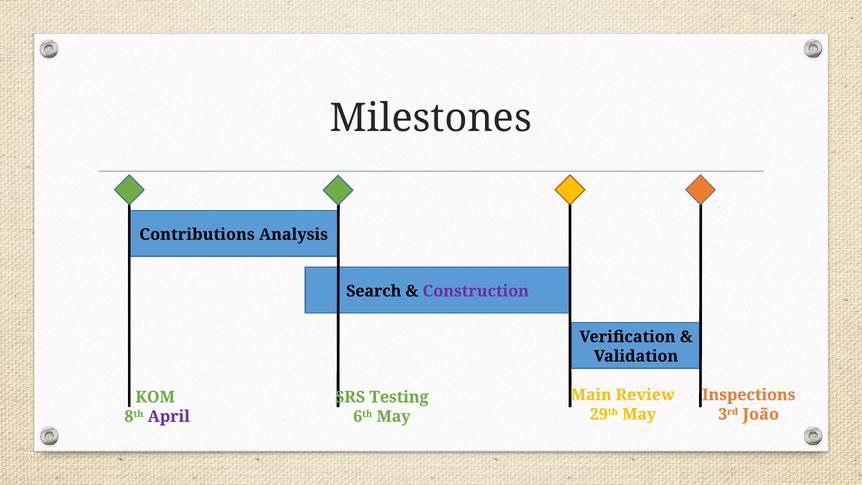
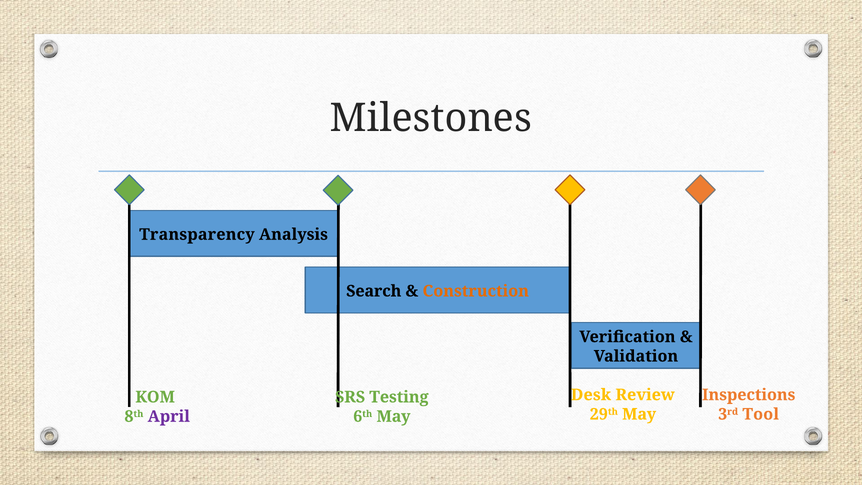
Contributions: Contributions -> Transparency
Construction colour: purple -> orange
Main: Main -> Desk
João: João -> Tool
